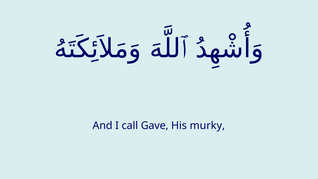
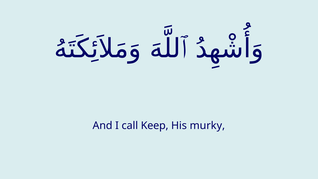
Gave: Gave -> Keep
